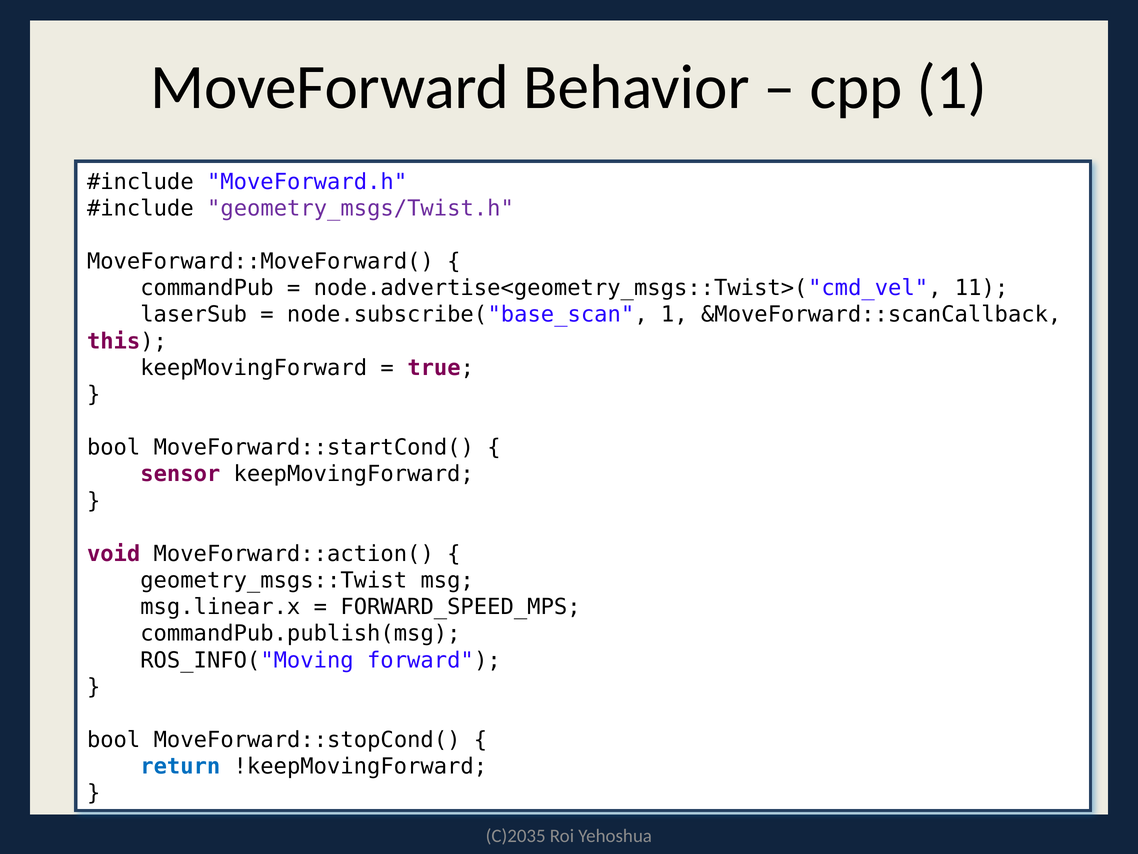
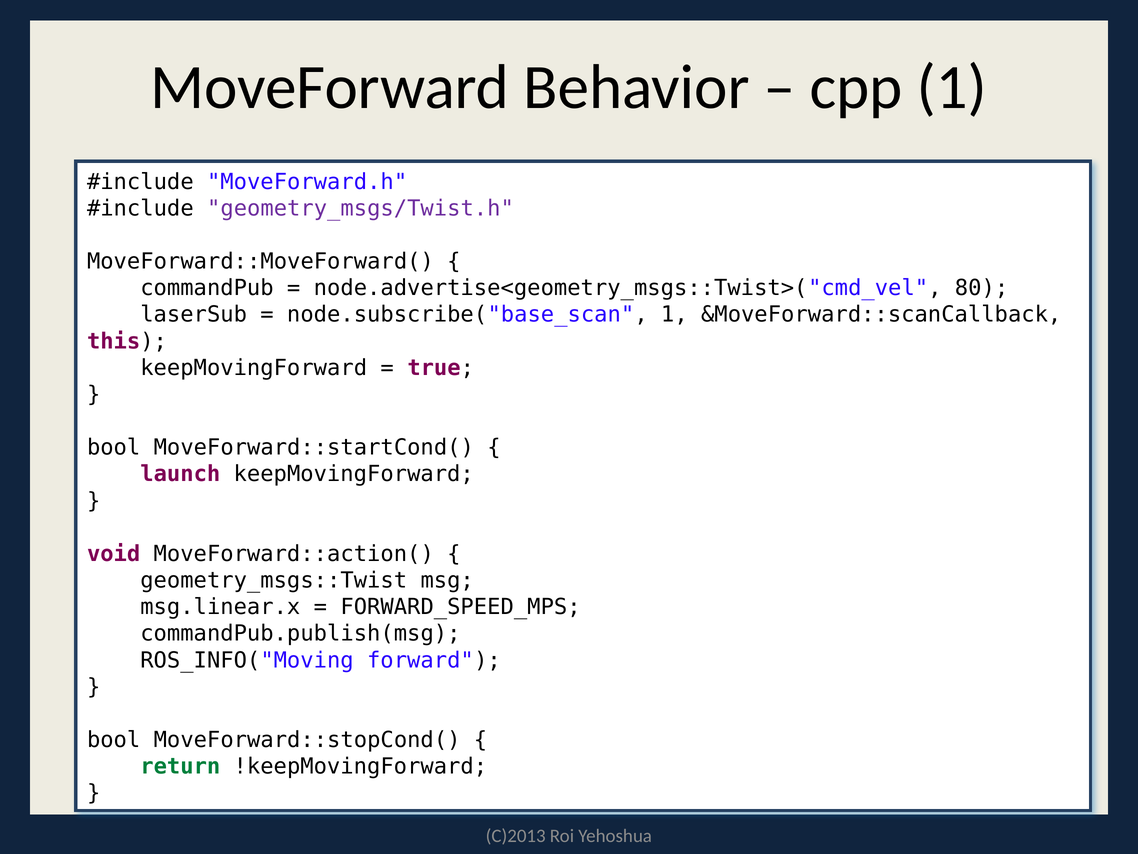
11: 11 -> 80
sensor: sensor -> launch
return colour: blue -> green
C)2035: C)2035 -> C)2013
